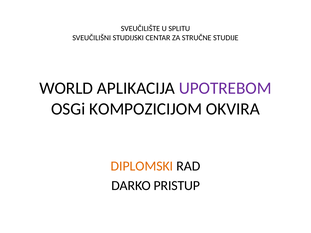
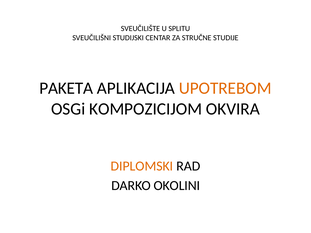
WORLD: WORLD -> PAKETA
UPOTREBOM colour: purple -> orange
PRISTUP: PRISTUP -> OKOLINI
